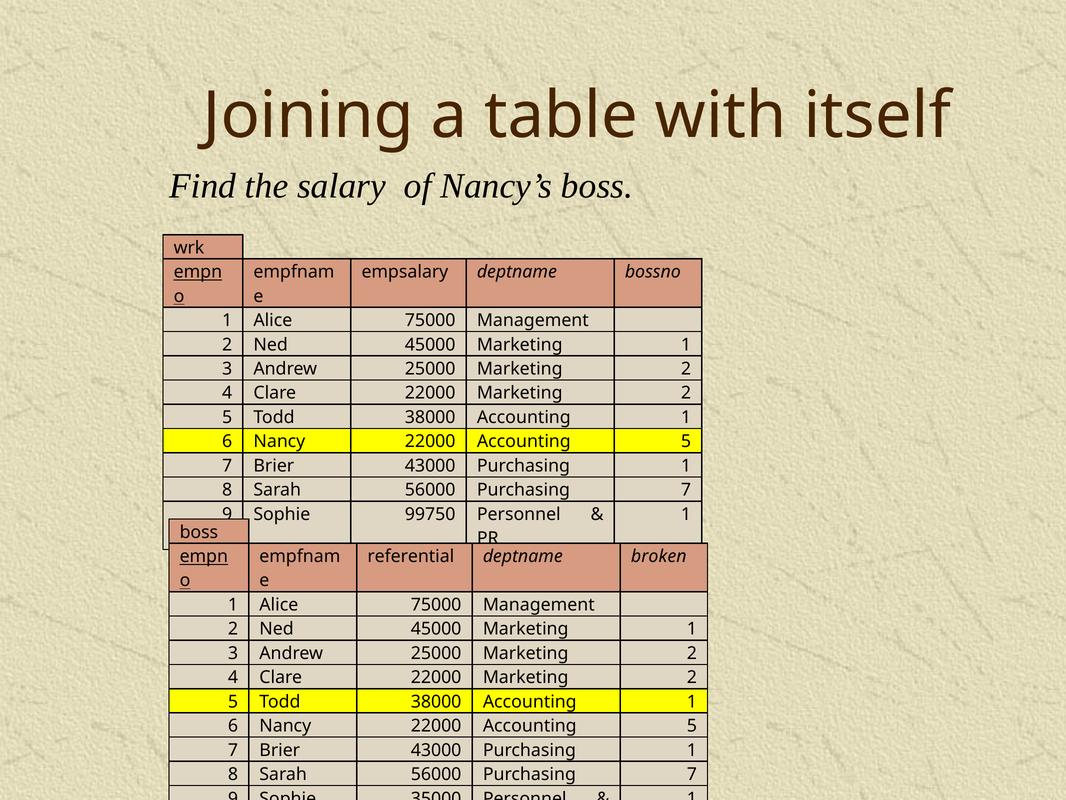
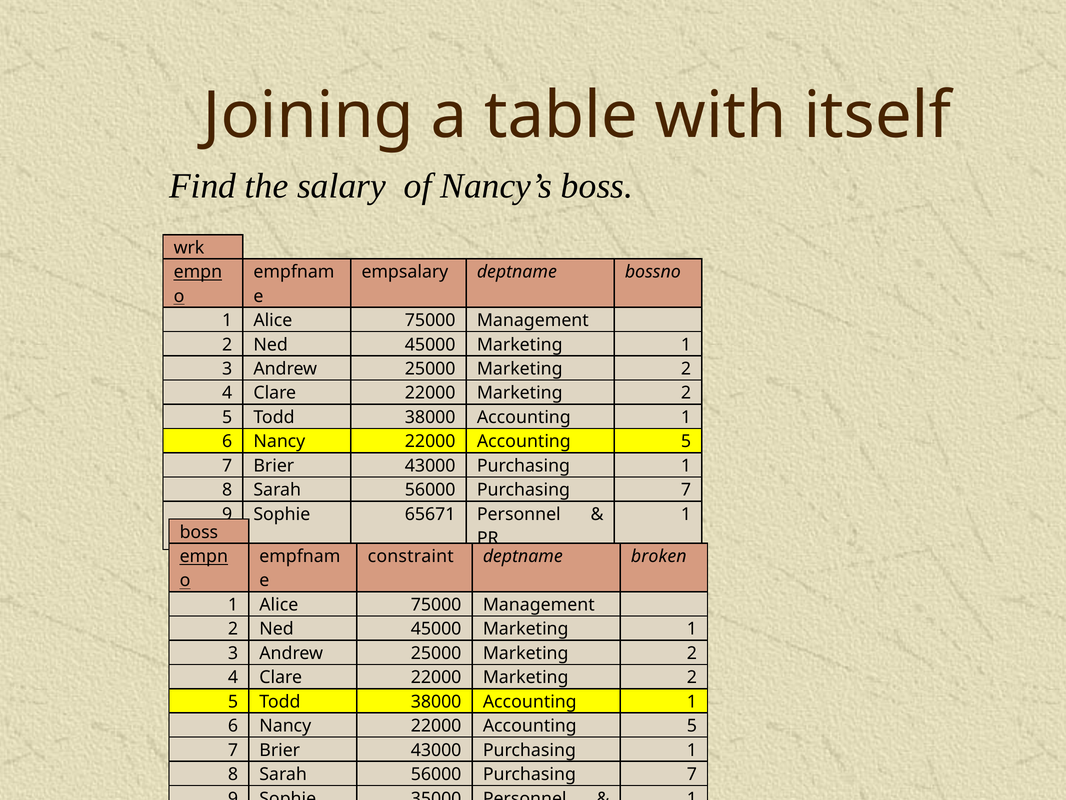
99750: 99750 -> 65671
referential: referential -> constraint
